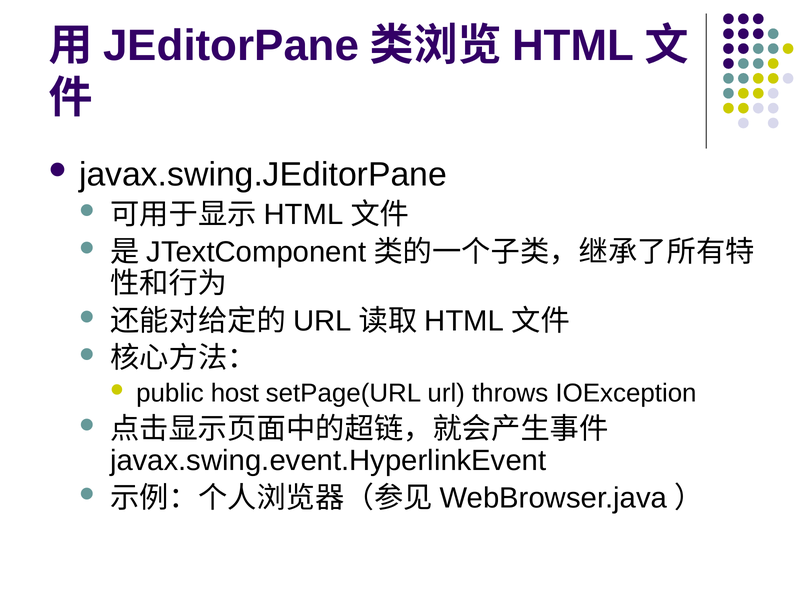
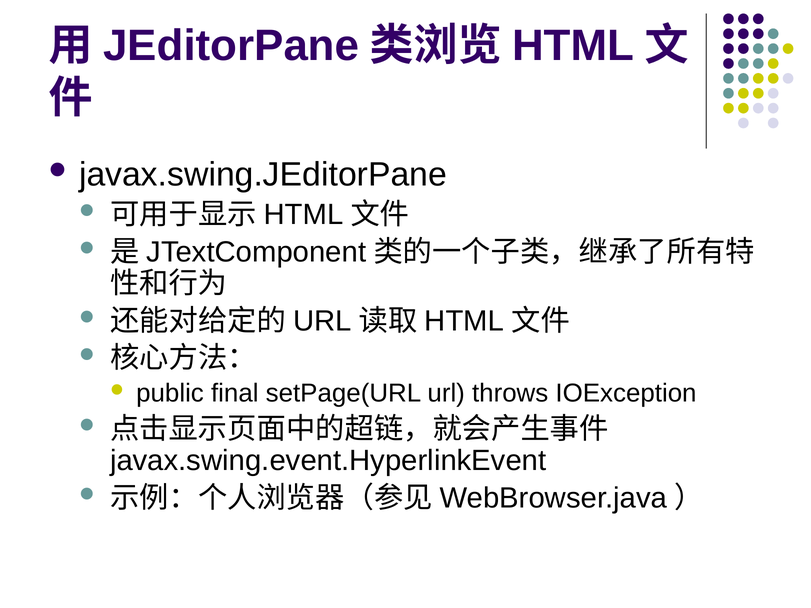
host: host -> final
